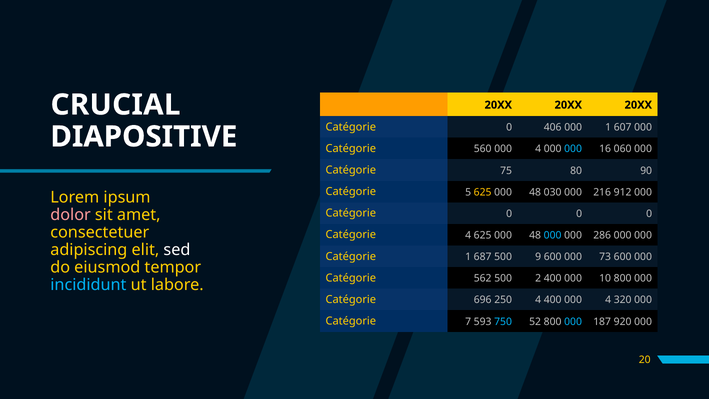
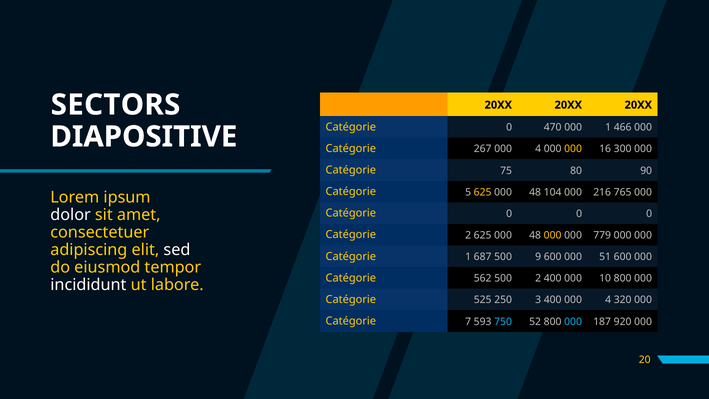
CRUCIAL: CRUCIAL -> SECTORS
406: 406 -> 470
607: 607 -> 466
560: 560 -> 267
000 at (573, 149) colour: light blue -> yellow
060: 060 -> 300
030: 030 -> 104
912: 912 -> 765
dolor colour: pink -> white
Catégorie 4: 4 -> 2
000 at (553, 235) colour: light blue -> yellow
286: 286 -> 779
73: 73 -> 51
incididunt colour: light blue -> white
696: 696 -> 525
250 4: 4 -> 3
